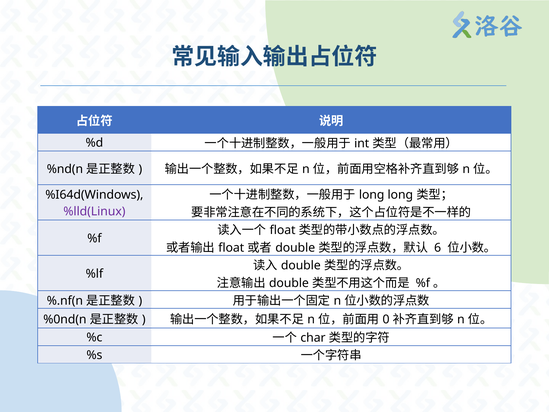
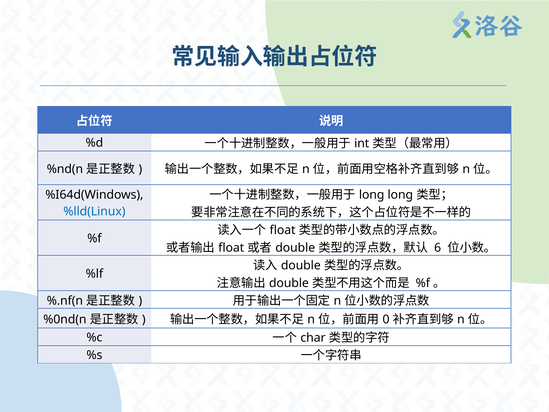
%lld(Linux colour: purple -> blue
